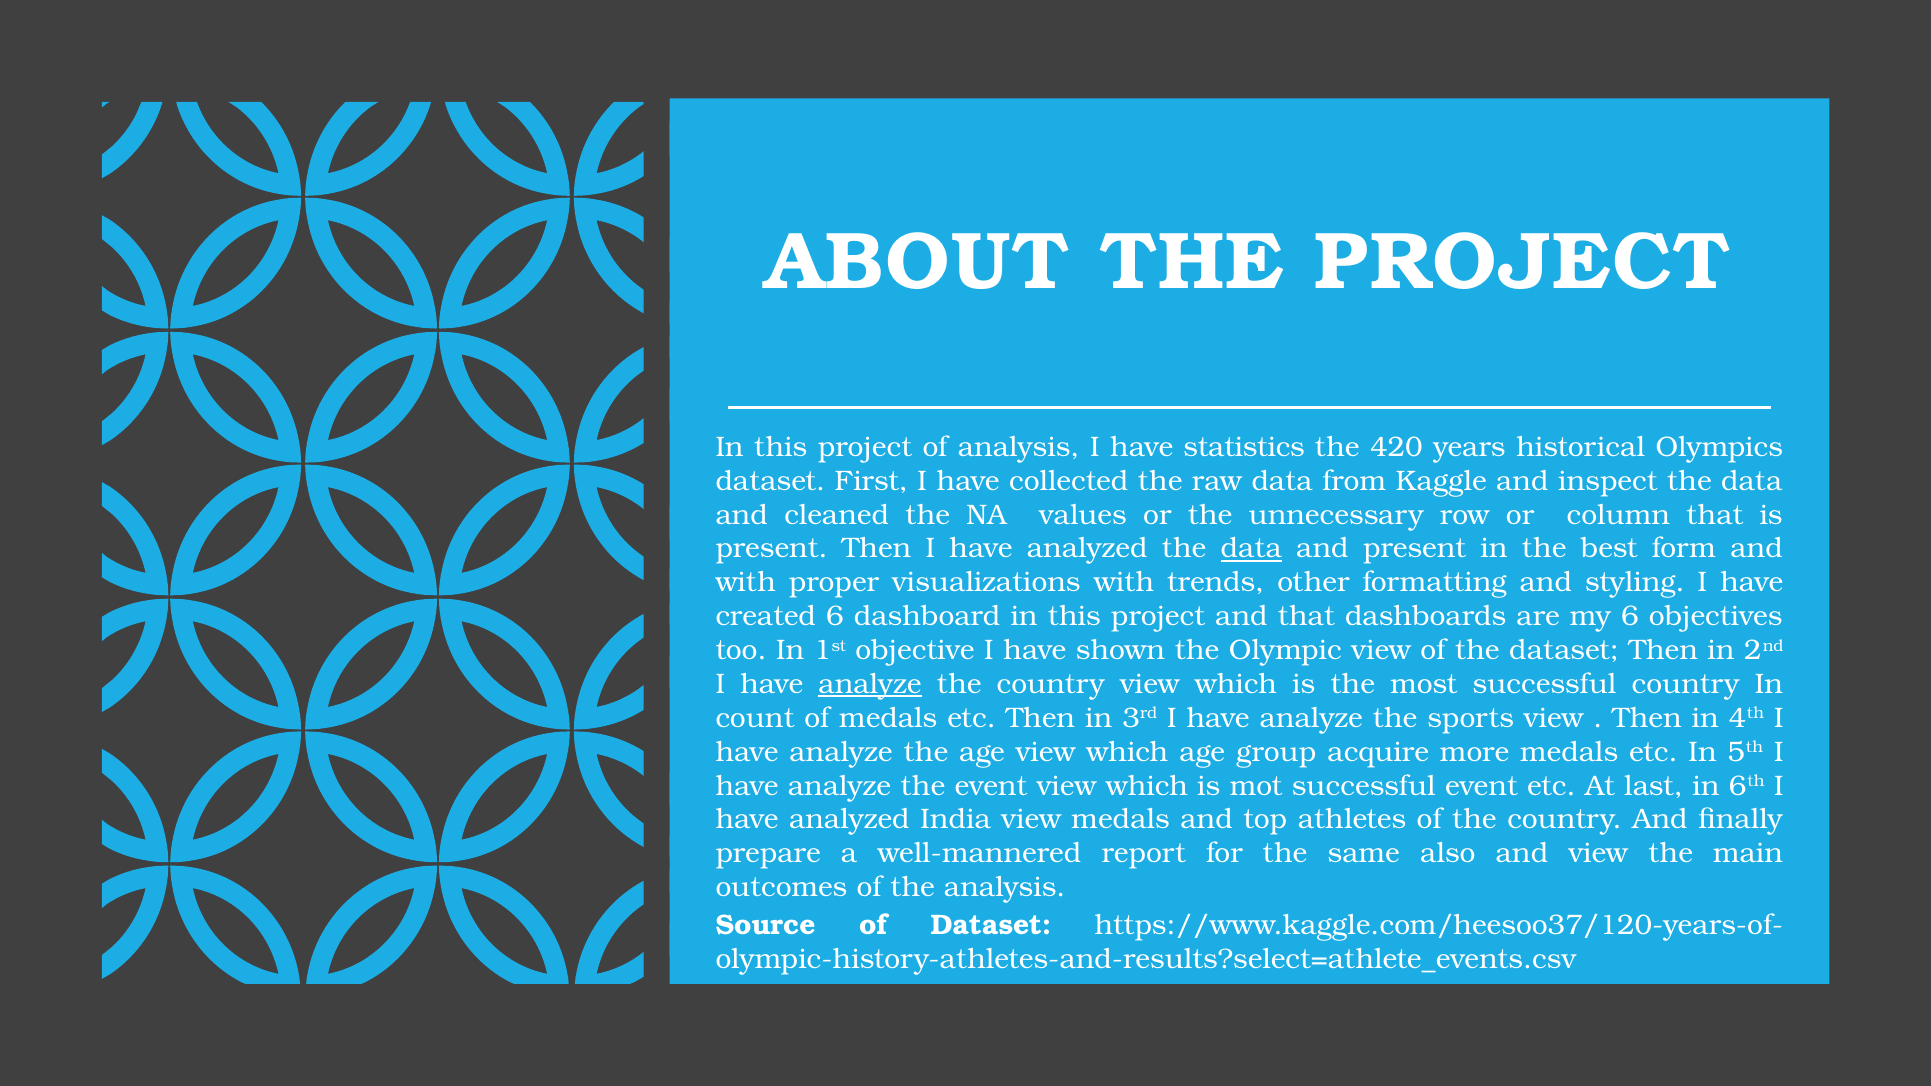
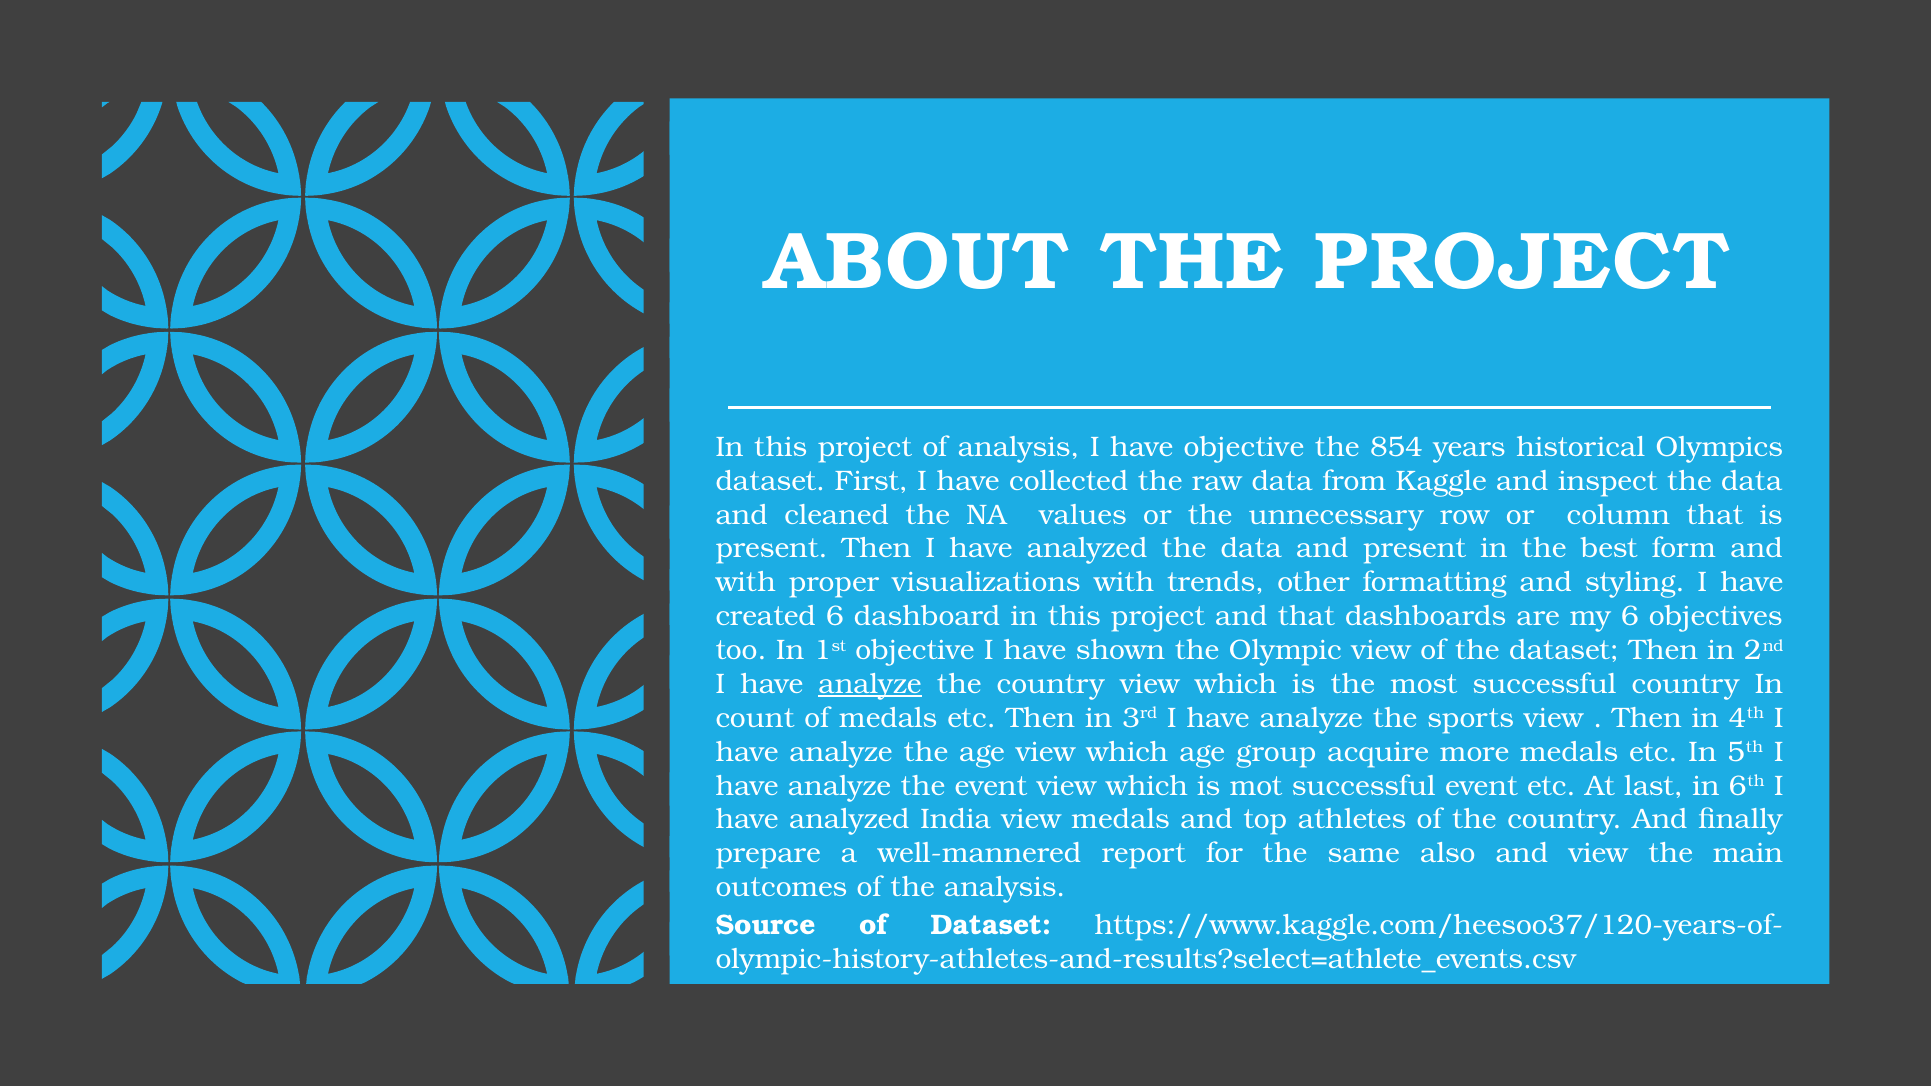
have statistics: statistics -> objective
420: 420 -> 854
data at (1251, 549) underline: present -> none
